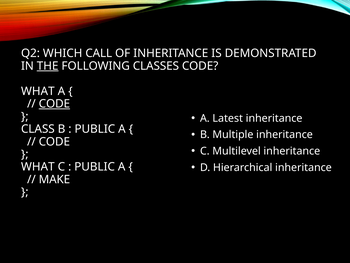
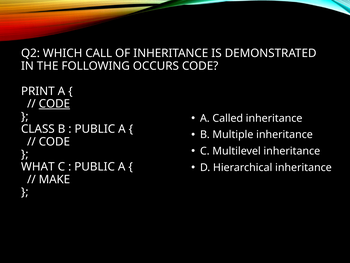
THE underline: present -> none
CLASSES: CLASSES -> OCCURS
WHAT at (38, 91): WHAT -> PRINT
Latest: Latest -> Called
